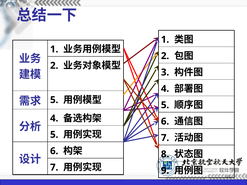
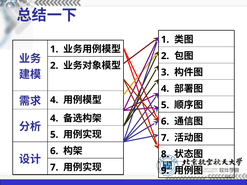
5 at (54, 100): 5 -> 4
